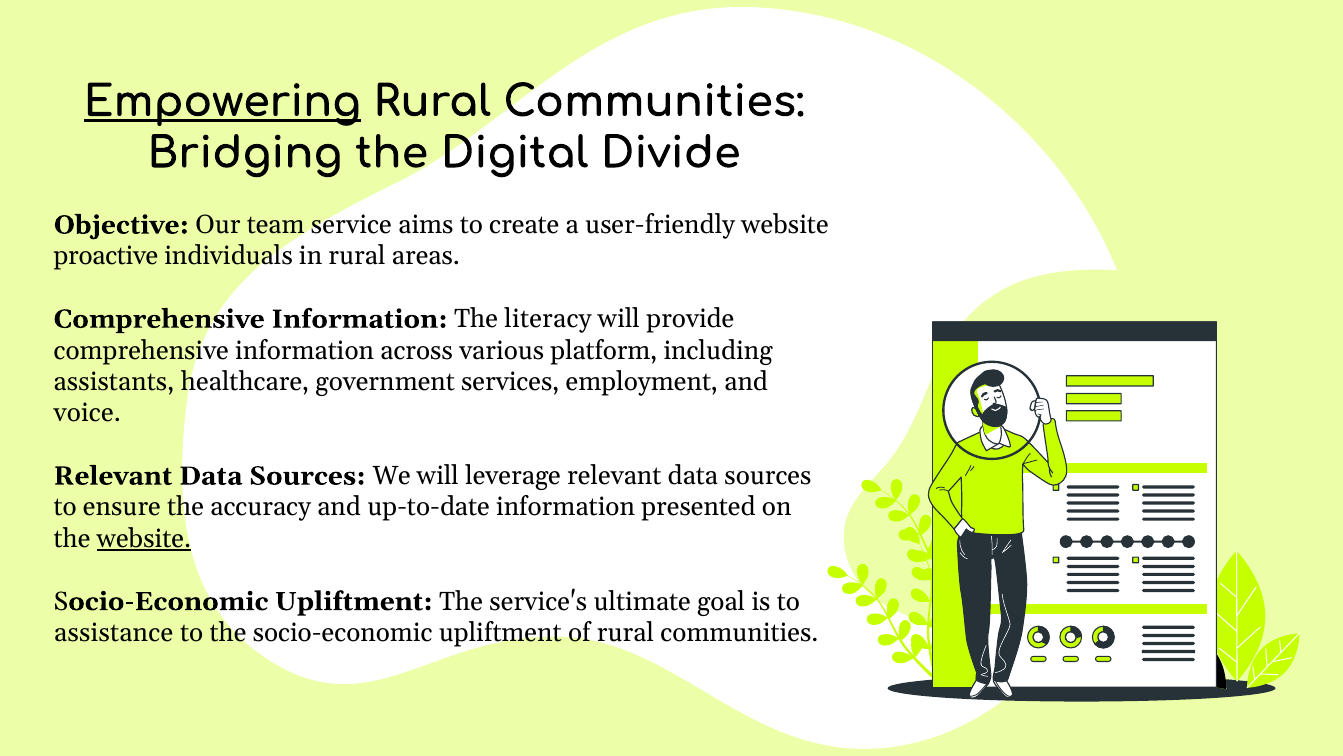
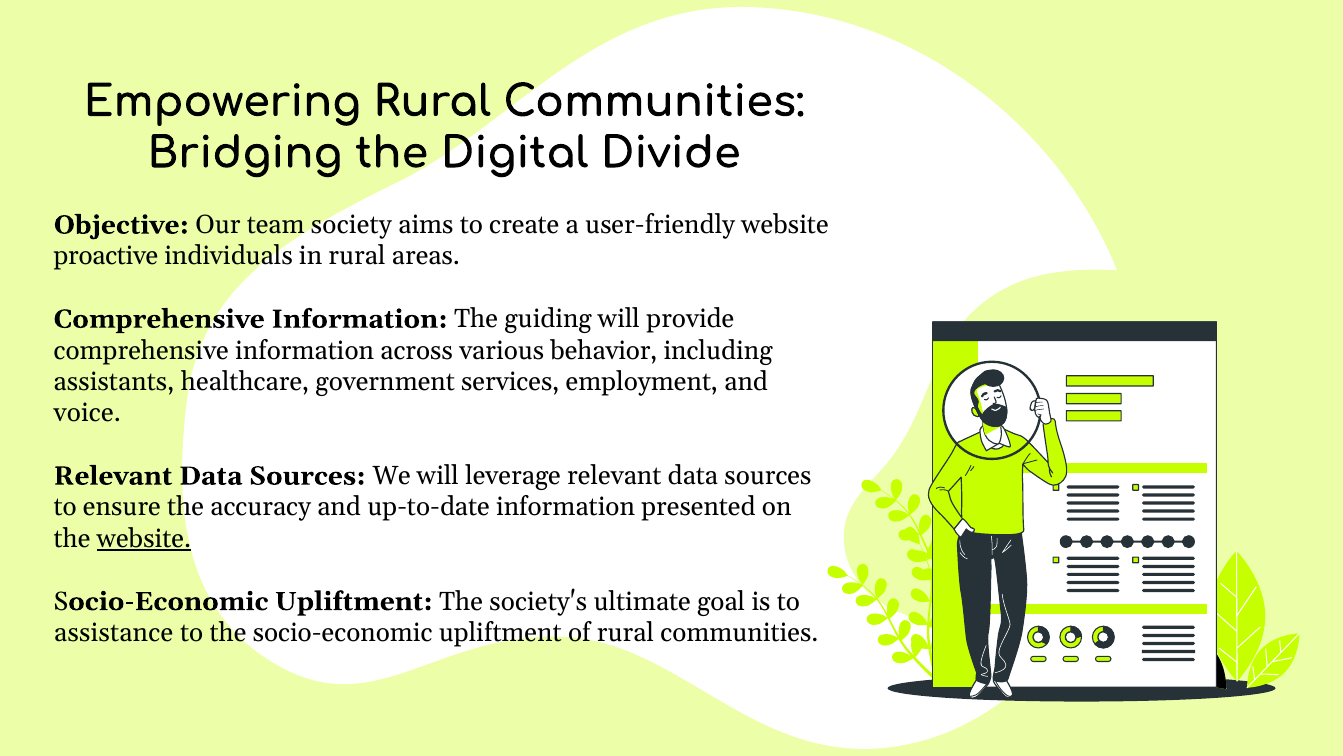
Empowering underline: present -> none
service: service -> society
literacy: literacy -> guiding
platform: platform -> behavior
service's: service's -> society's
